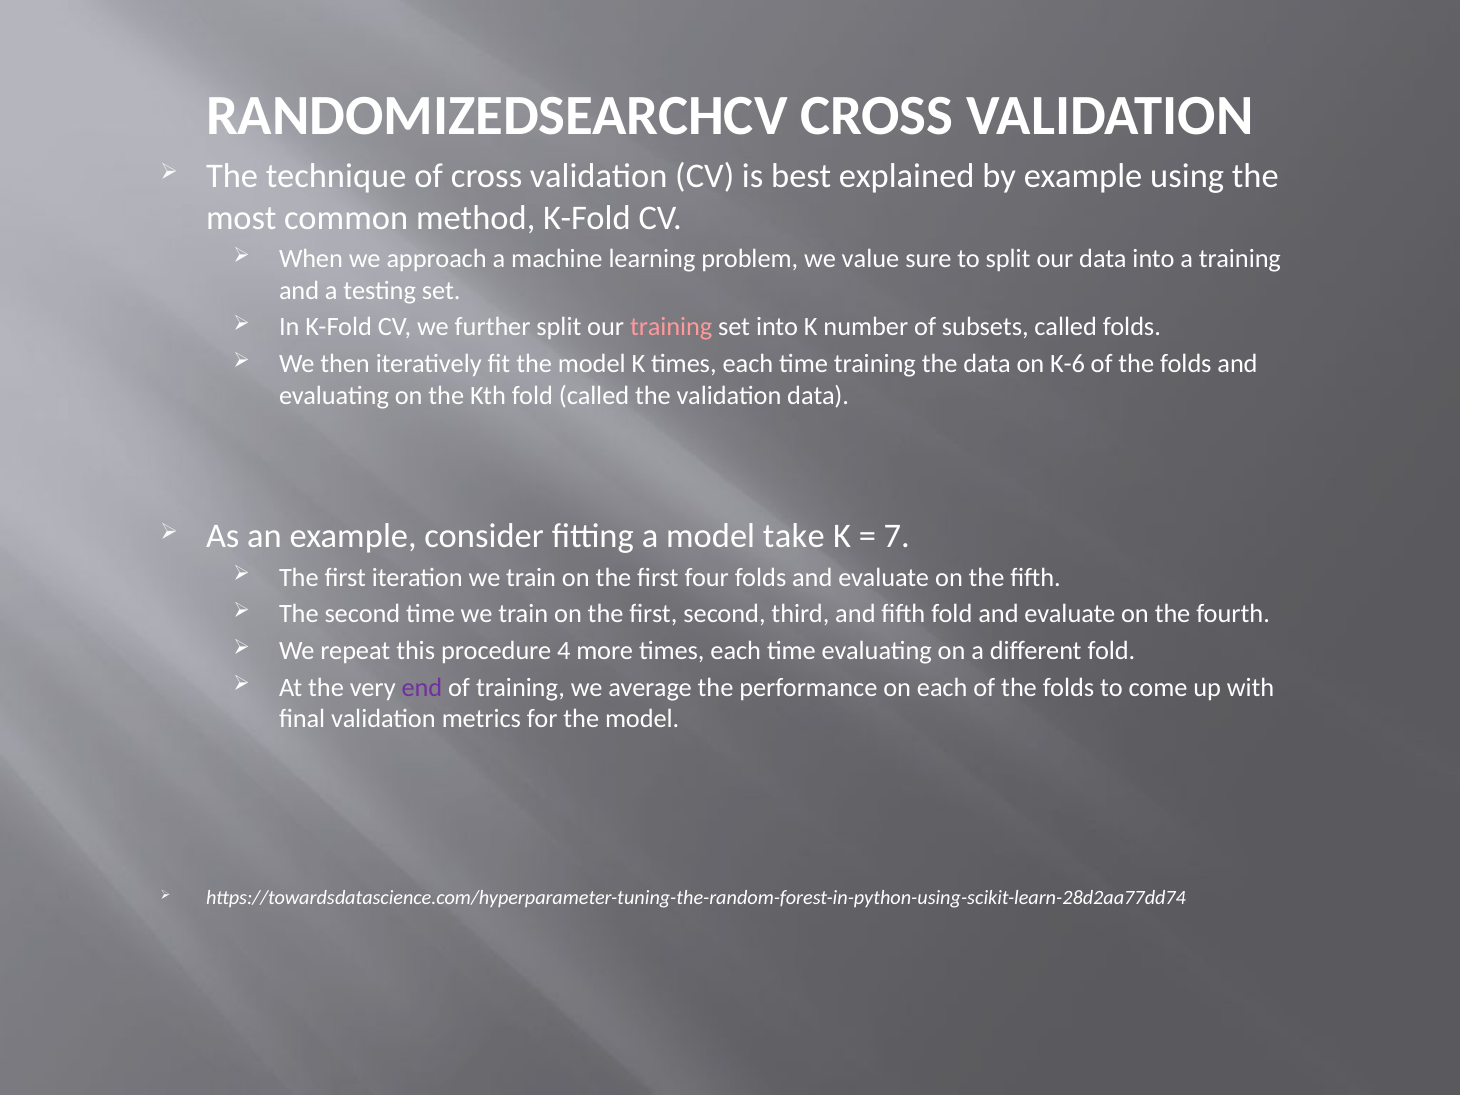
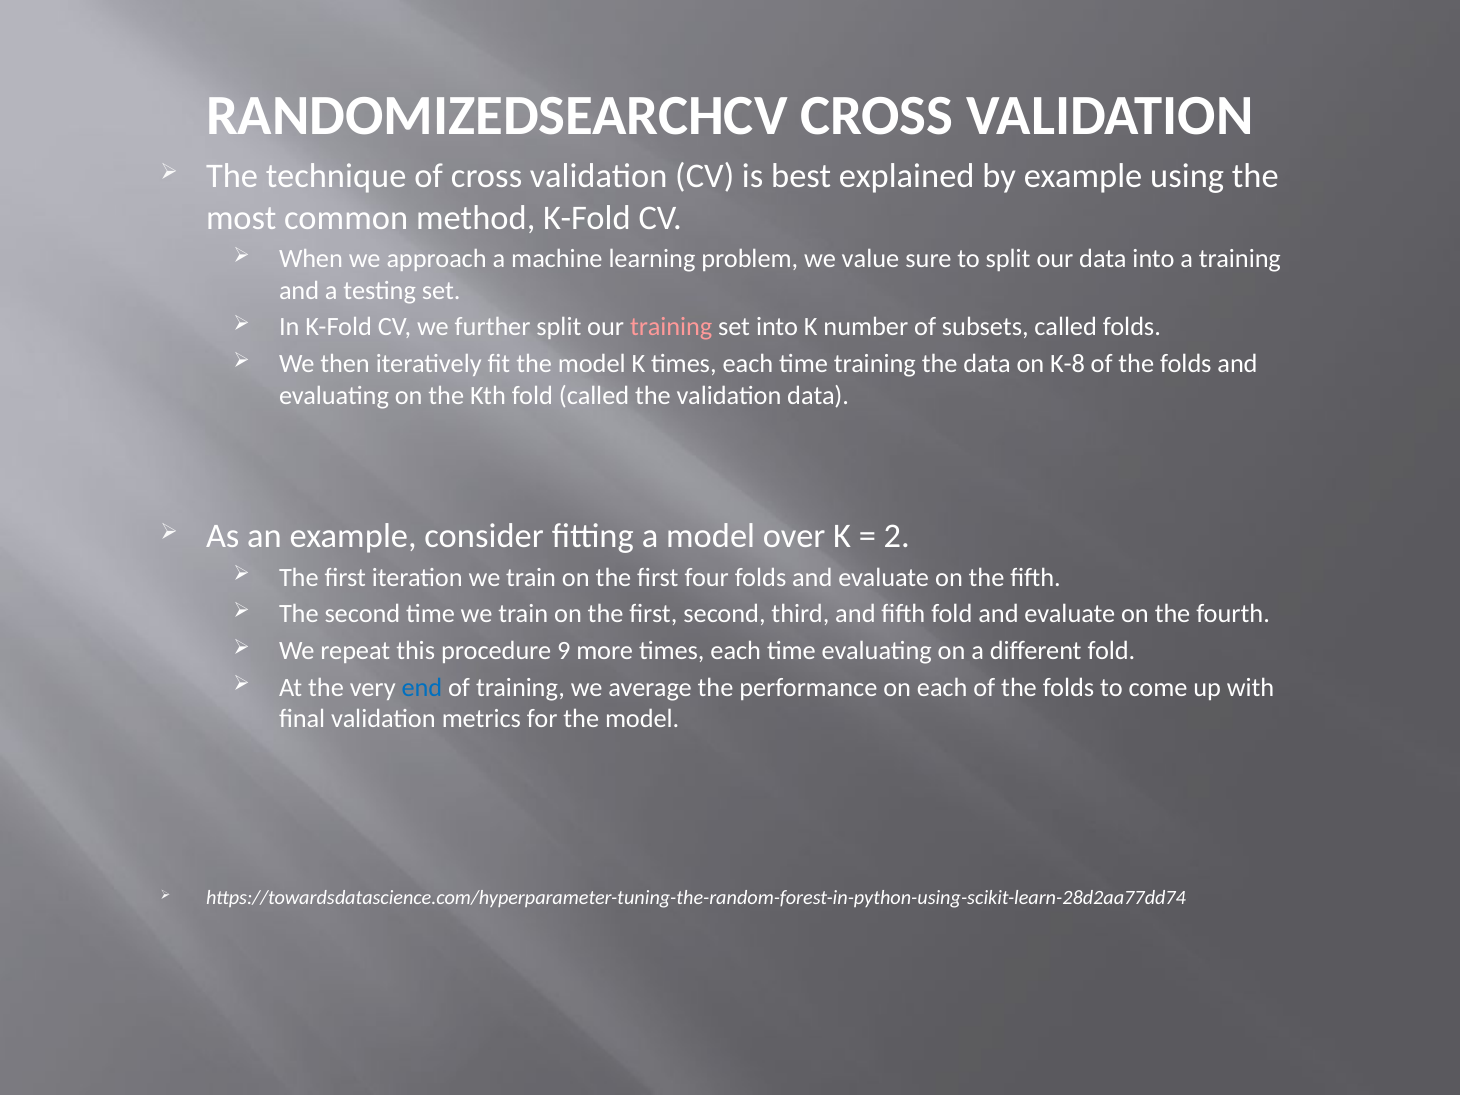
K-6: K-6 -> K-8
take: take -> over
7: 7 -> 2
4: 4 -> 9
end colour: purple -> blue
